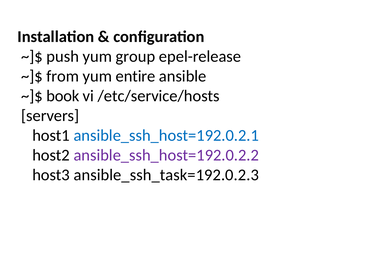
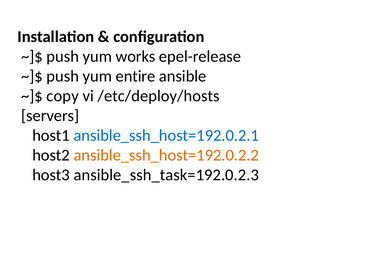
group: group -> works
from at (63, 76): from -> push
book: book -> copy
/etc/service/hosts: /etc/service/hosts -> /etc/deploy/hosts
ansible_ssh_host=192.0.2.2 colour: purple -> orange
